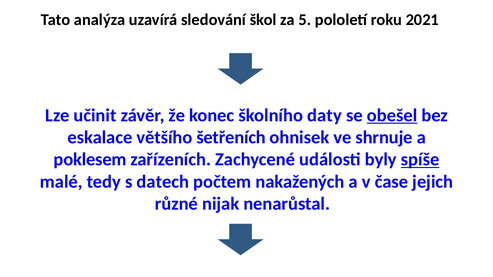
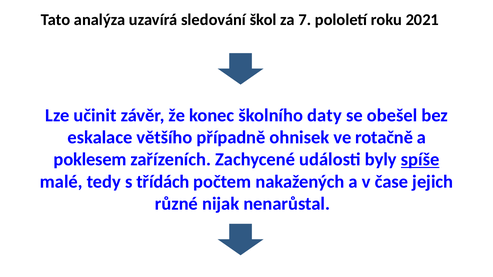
5: 5 -> 7
obešel underline: present -> none
šetřeních: šetřeních -> případně
shrnuje: shrnuje -> rotačně
datech: datech -> třídách
